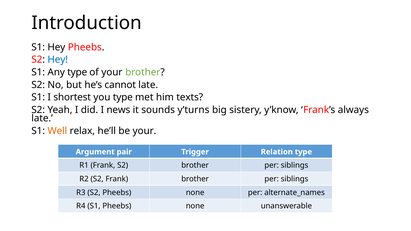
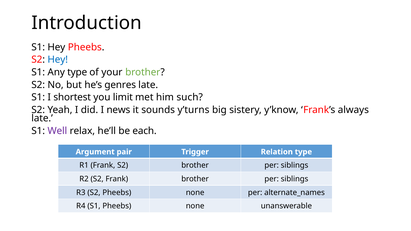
cannot: cannot -> genres
you type: type -> limit
texts: texts -> such
Well colour: orange -> purple
be your: your -> each
